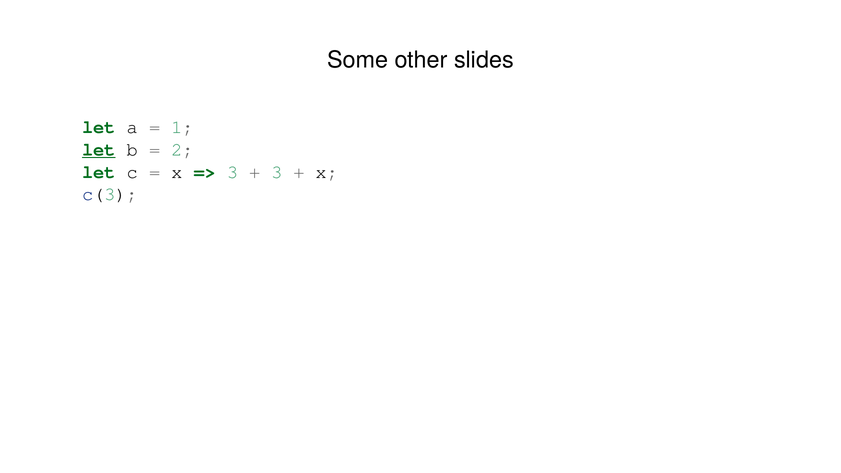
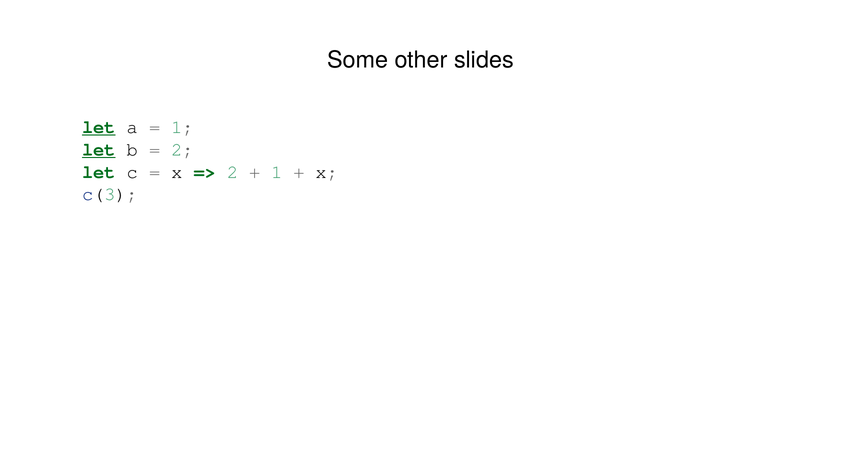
let at (99, 127) underline: none -> present
3 at (233, 172): 3 -> 2
3 at (277, 172): 3 -> 1
